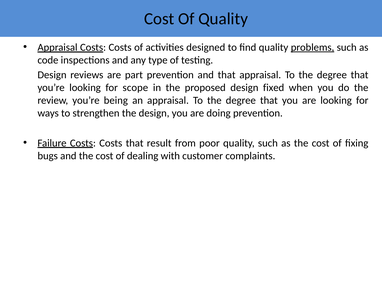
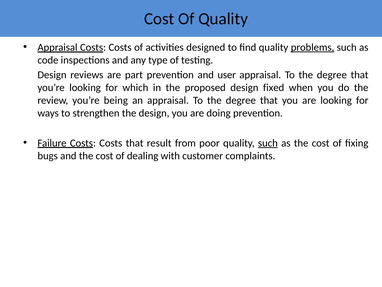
and that: that -> user
scope: scope -> which
such at (268, 143) underline: none -> present
